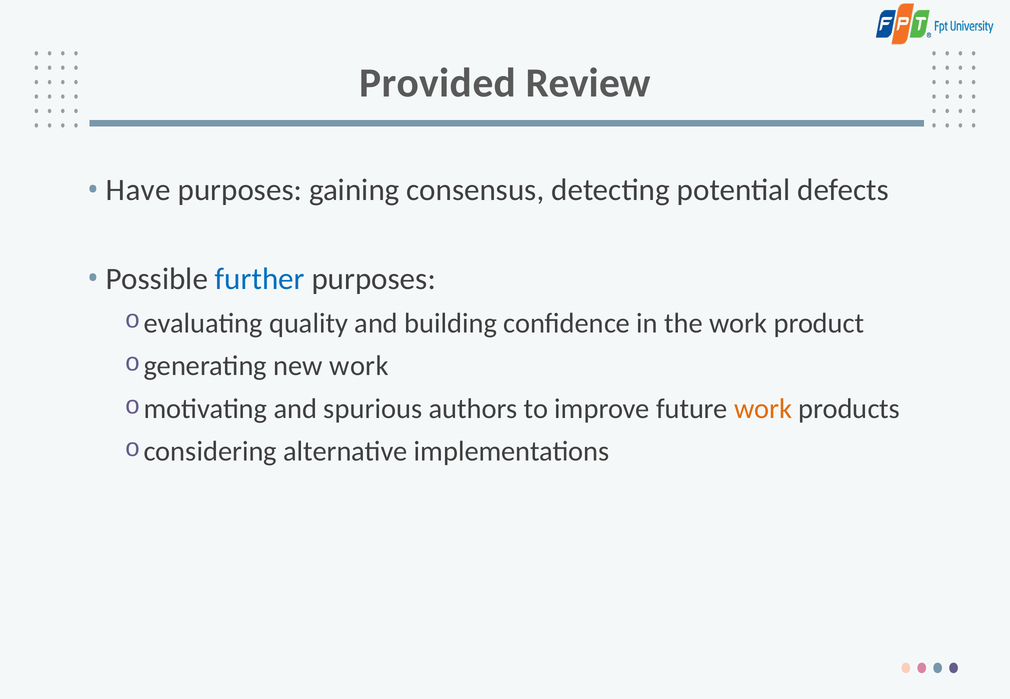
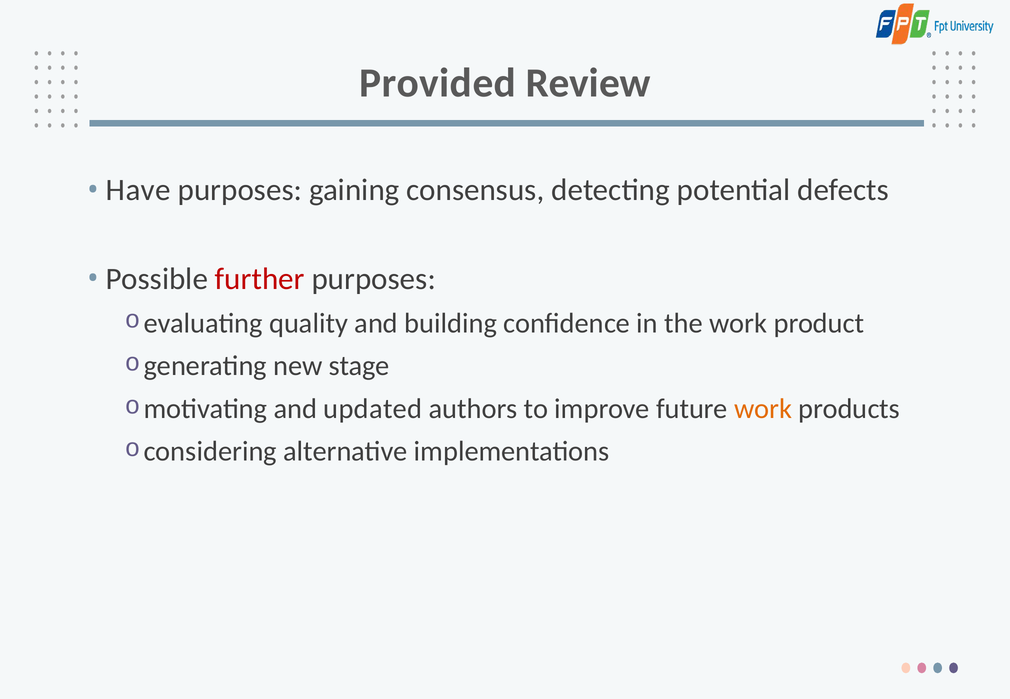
further colour: blue -> red
new work: work -> stage
spurious: spurious -> updated
